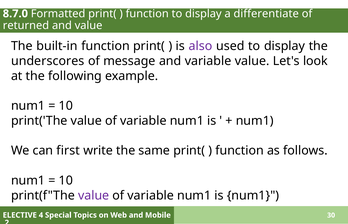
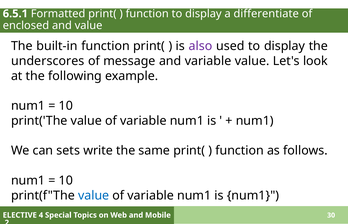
8.7.0: 8.7.0 -> 6.5.1
returned: returned -> enclosed
first: first -> sets
value at (94, 195) colour: purple -> blue
